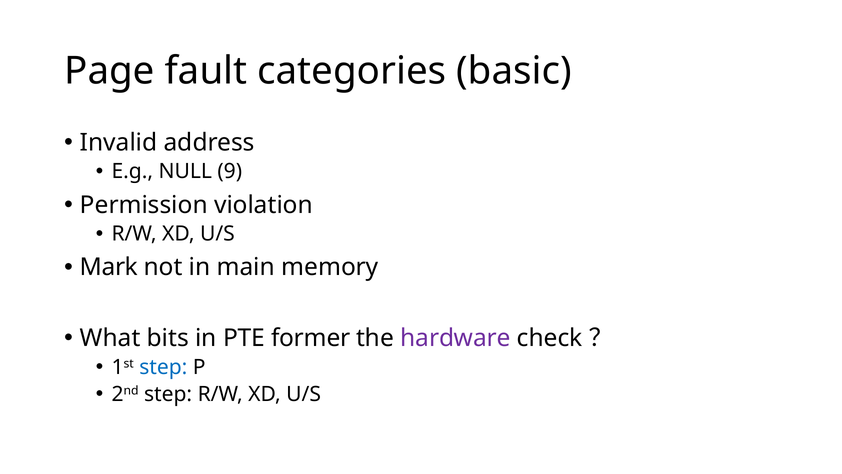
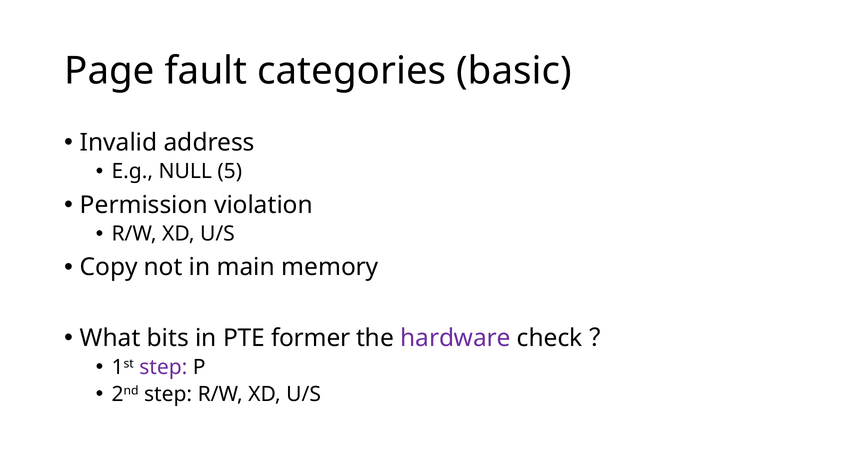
9: 9 -> 5
Mark: Mark -> Copy
step at (163, 367) colour: blue -> purple
